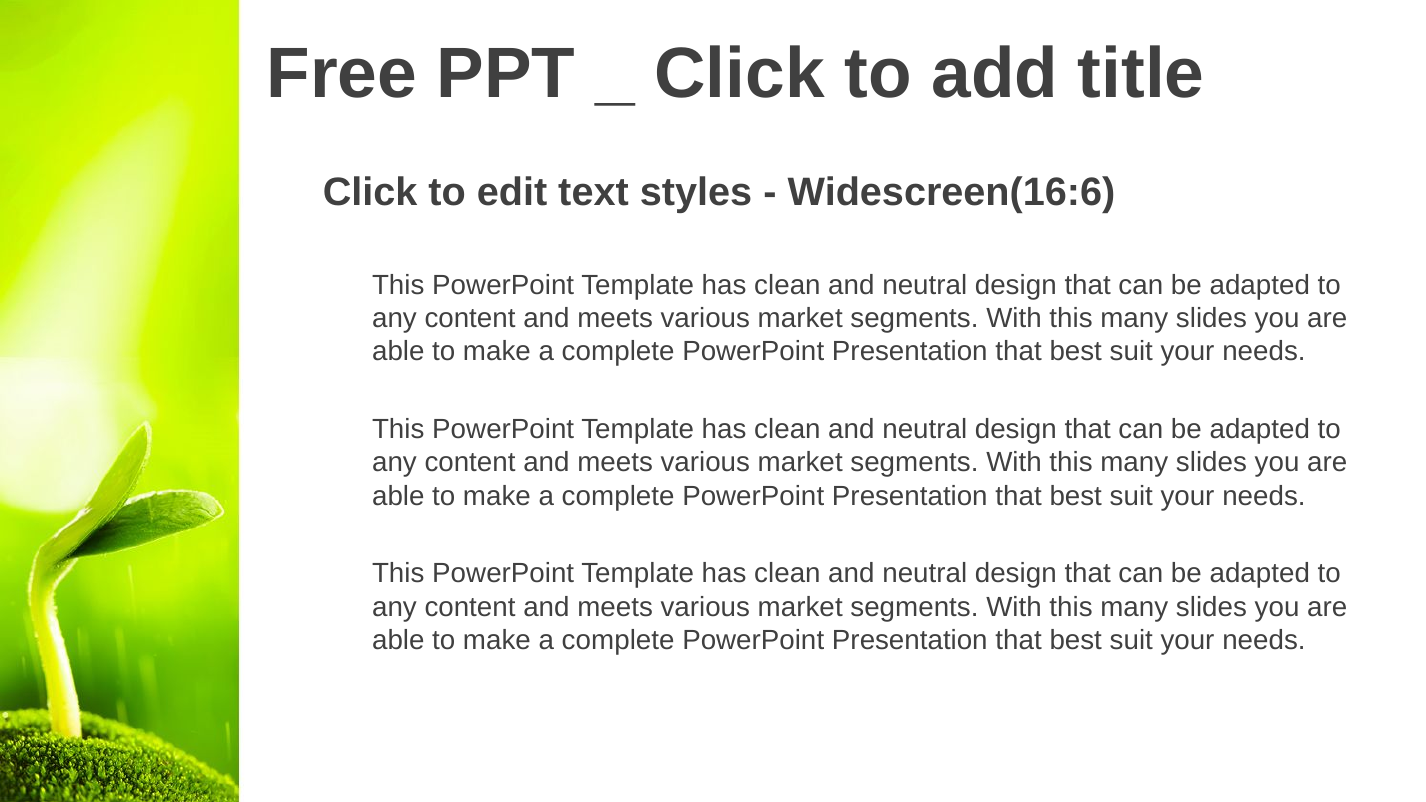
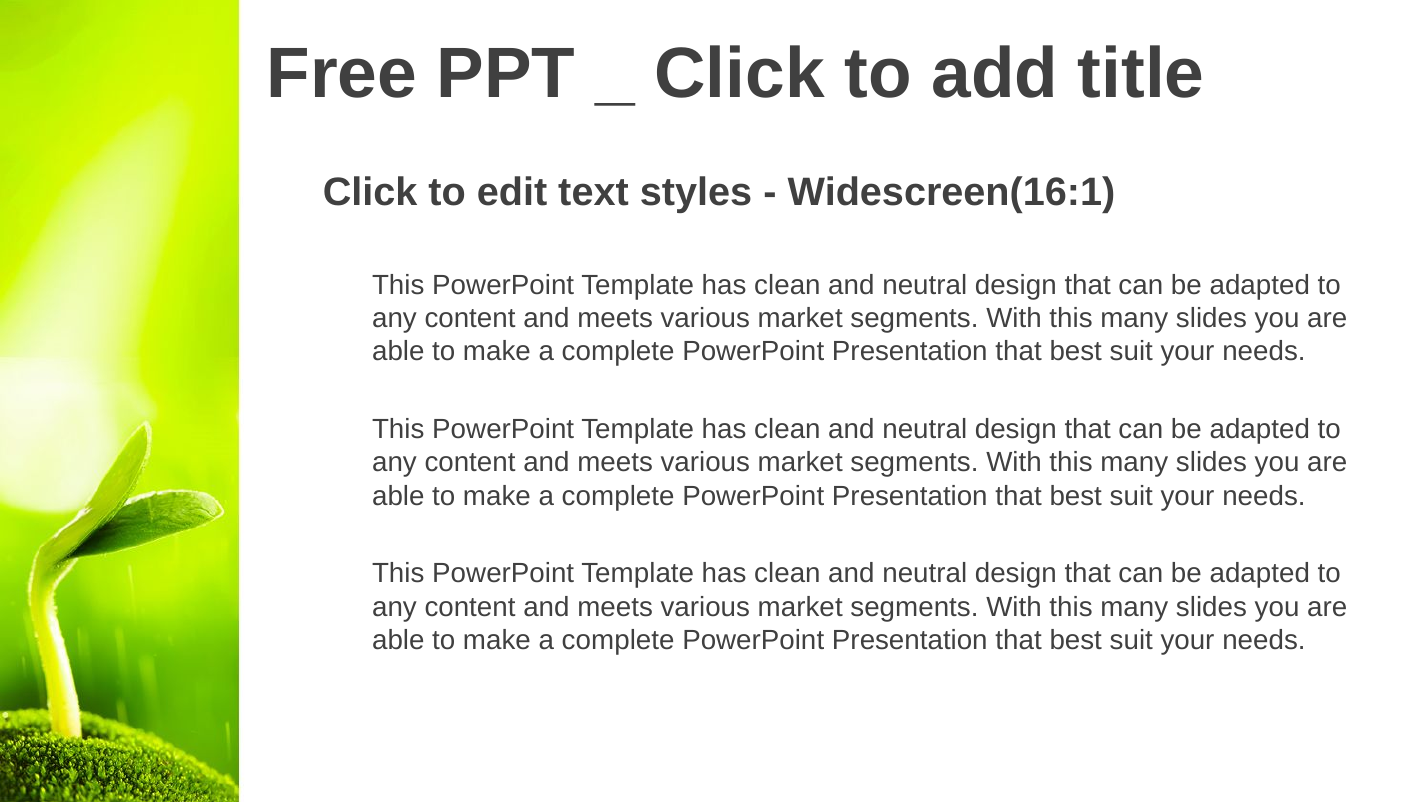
Widescreen(16:6: Widescreen(16:6 -> Widescreen(16:1
